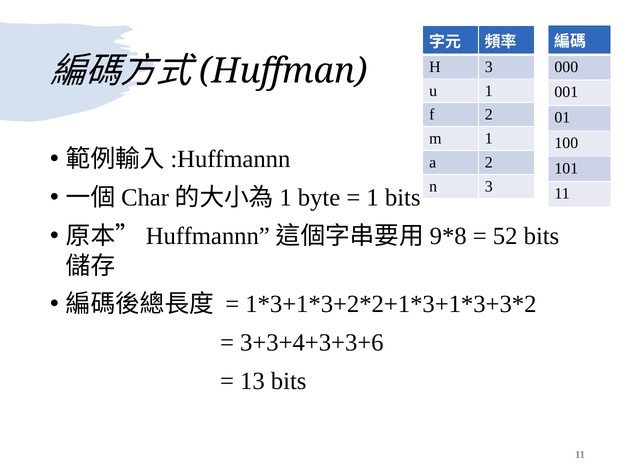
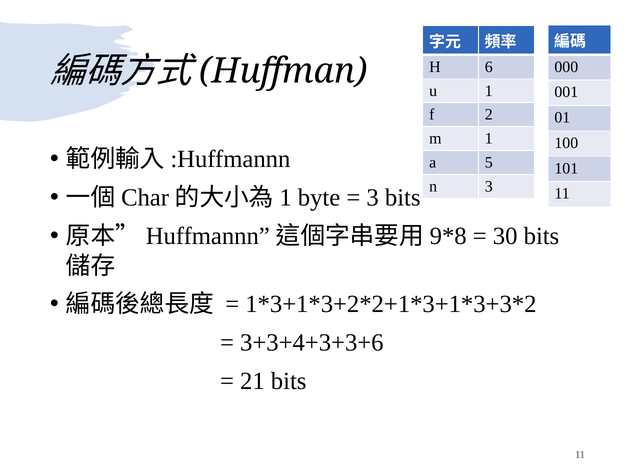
H 3: 3 -> 6
a 2: 2 -> 5
1 at (373, 198): 1 -> 3
52: 52 -> 30
13: 13 -> 21
